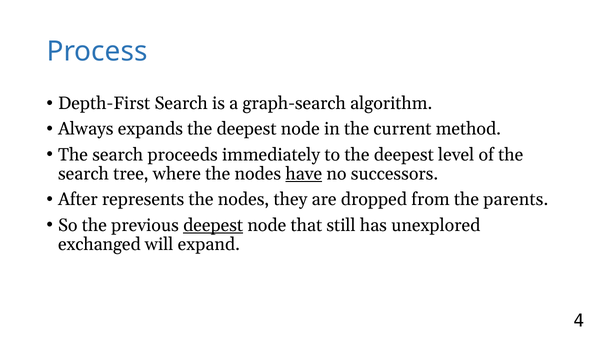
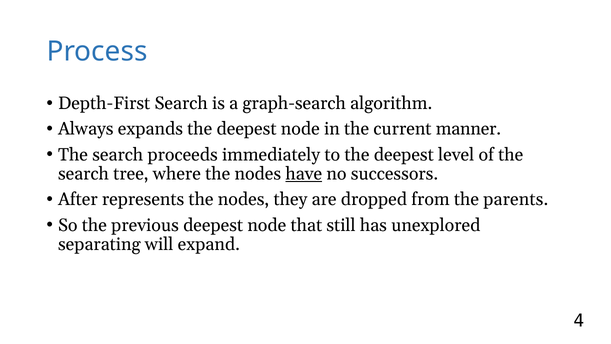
method: method -> manner
deepest at (213, 225) underline: present -> none
exchanged: exchanged -> separating
